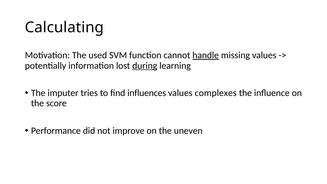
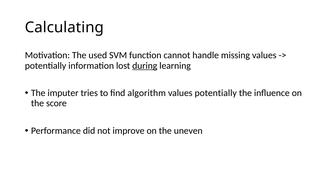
handle underline: present -> none
influences: influences -> algorithm
values complexes: complexes -> potentially
